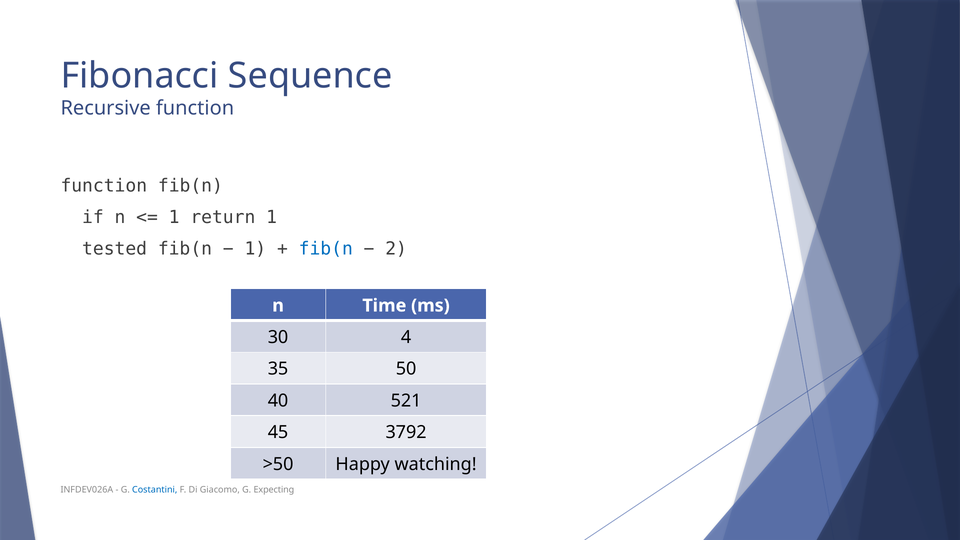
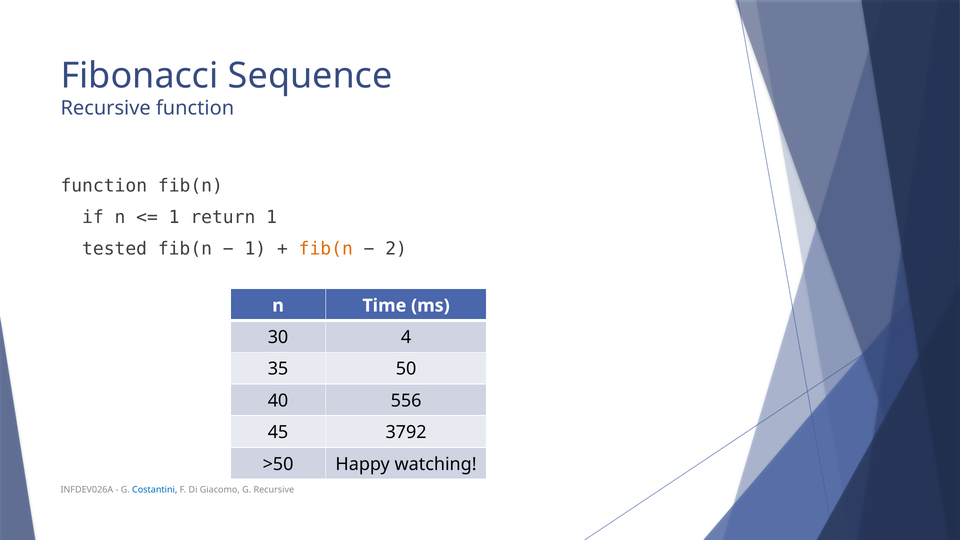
fib(n at (326, 249) colour: blue -> orange
521: 521 -> 556
G Expecting: Expecting -> Recursive
